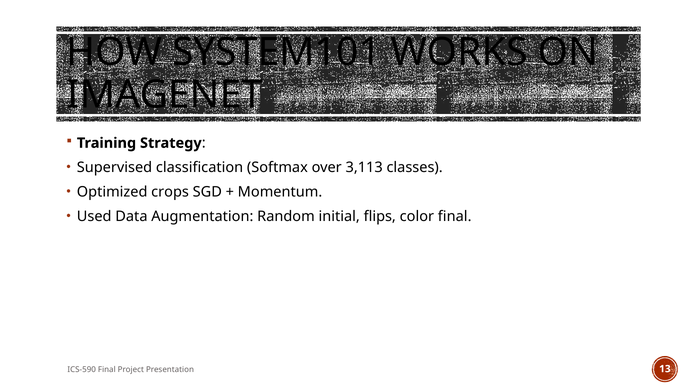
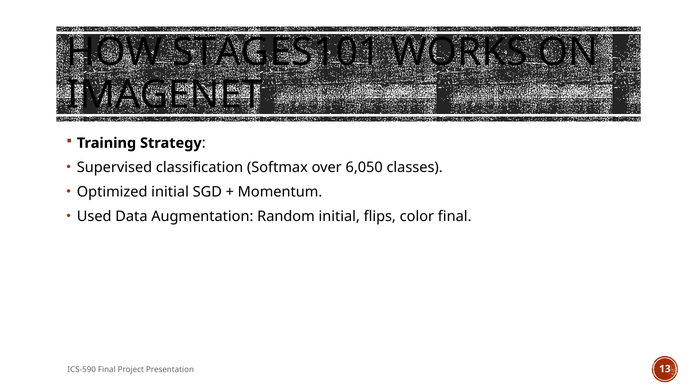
SYSTEM101: SYSTEM101 -> STAGES101
3,113: 3,113 -> 6,050
Optimized crops: crops -> initial
